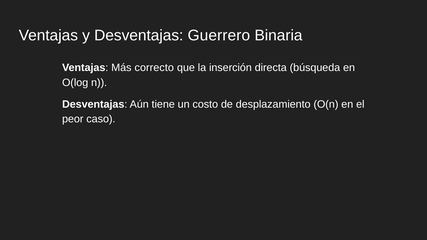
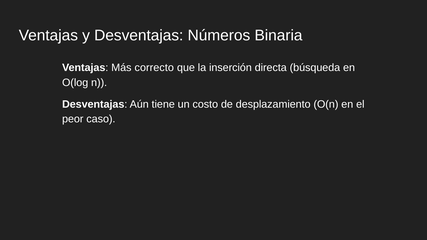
Guerrero: Guerrero -> Números
